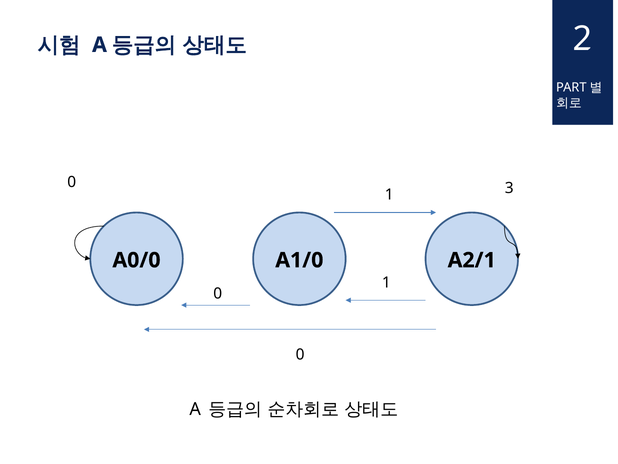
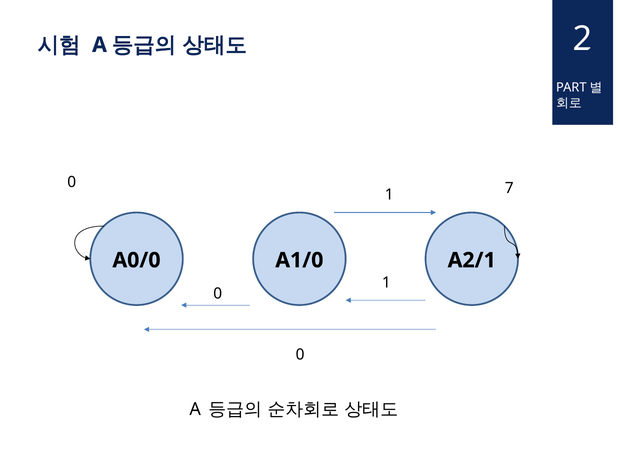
3: 3 -> 7
